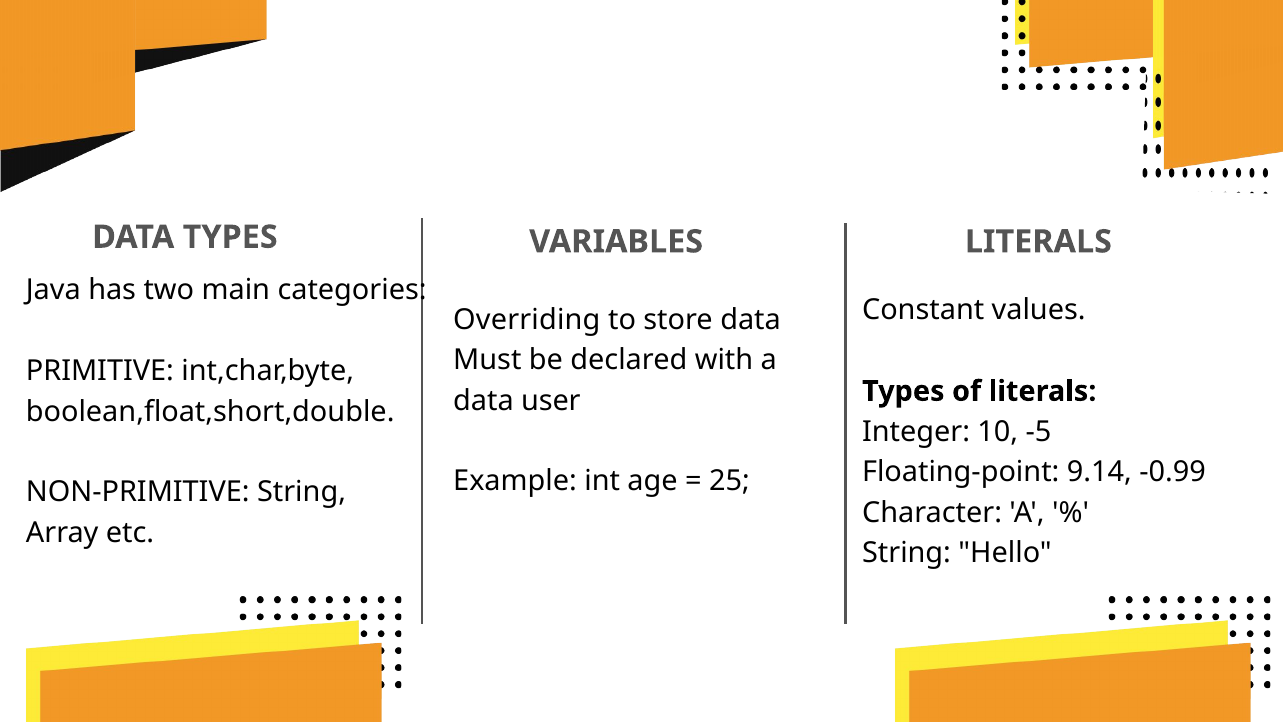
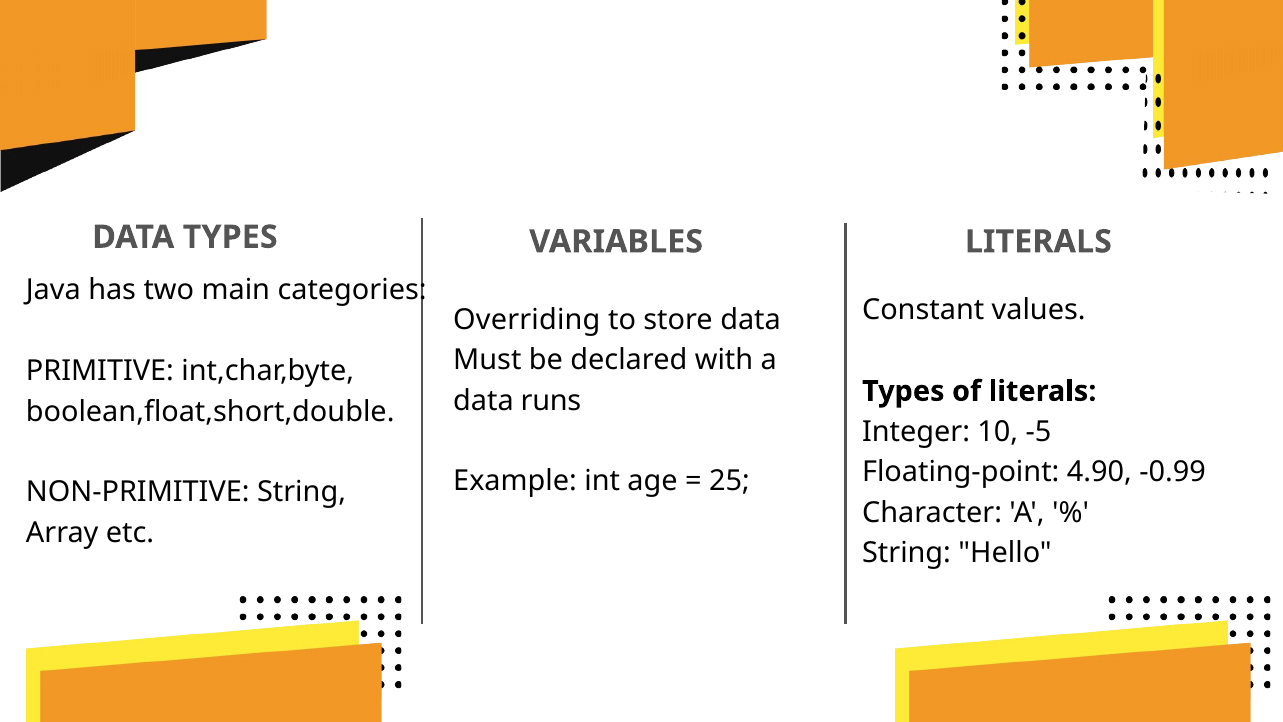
user: user -> runs
9.14: 9.14 -> 4.90
